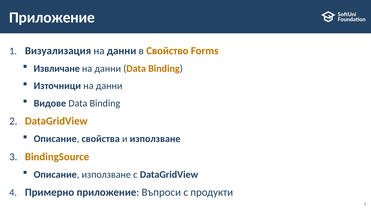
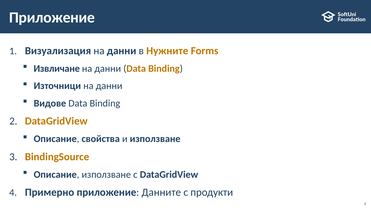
Свойство: Свойство -> Нужните
Въпроси: Въпроси -> Данните
